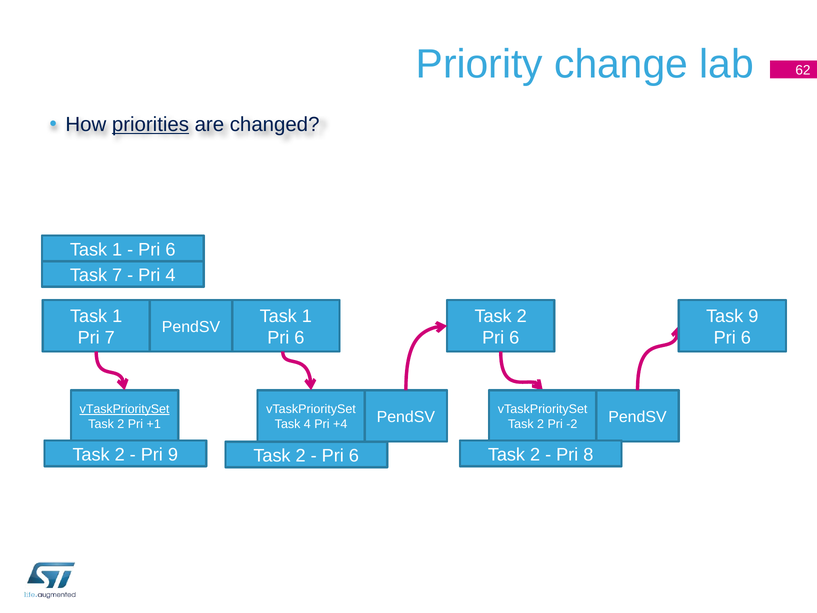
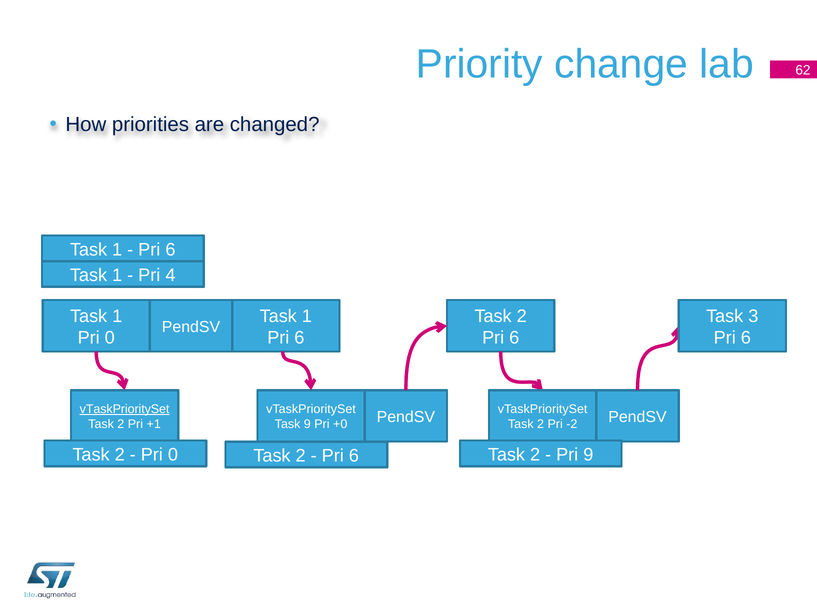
priorities underline: present -> none
7 at (117, 275): 7 -> 1
Task 9: 9 -> 3
7 at (110, 338): 7 -> 0
Task 4: 4 -> 9
+4: +4 -> +0
9 at (173, 454): 9 -> 0
Pri 8: 8 -> 9
